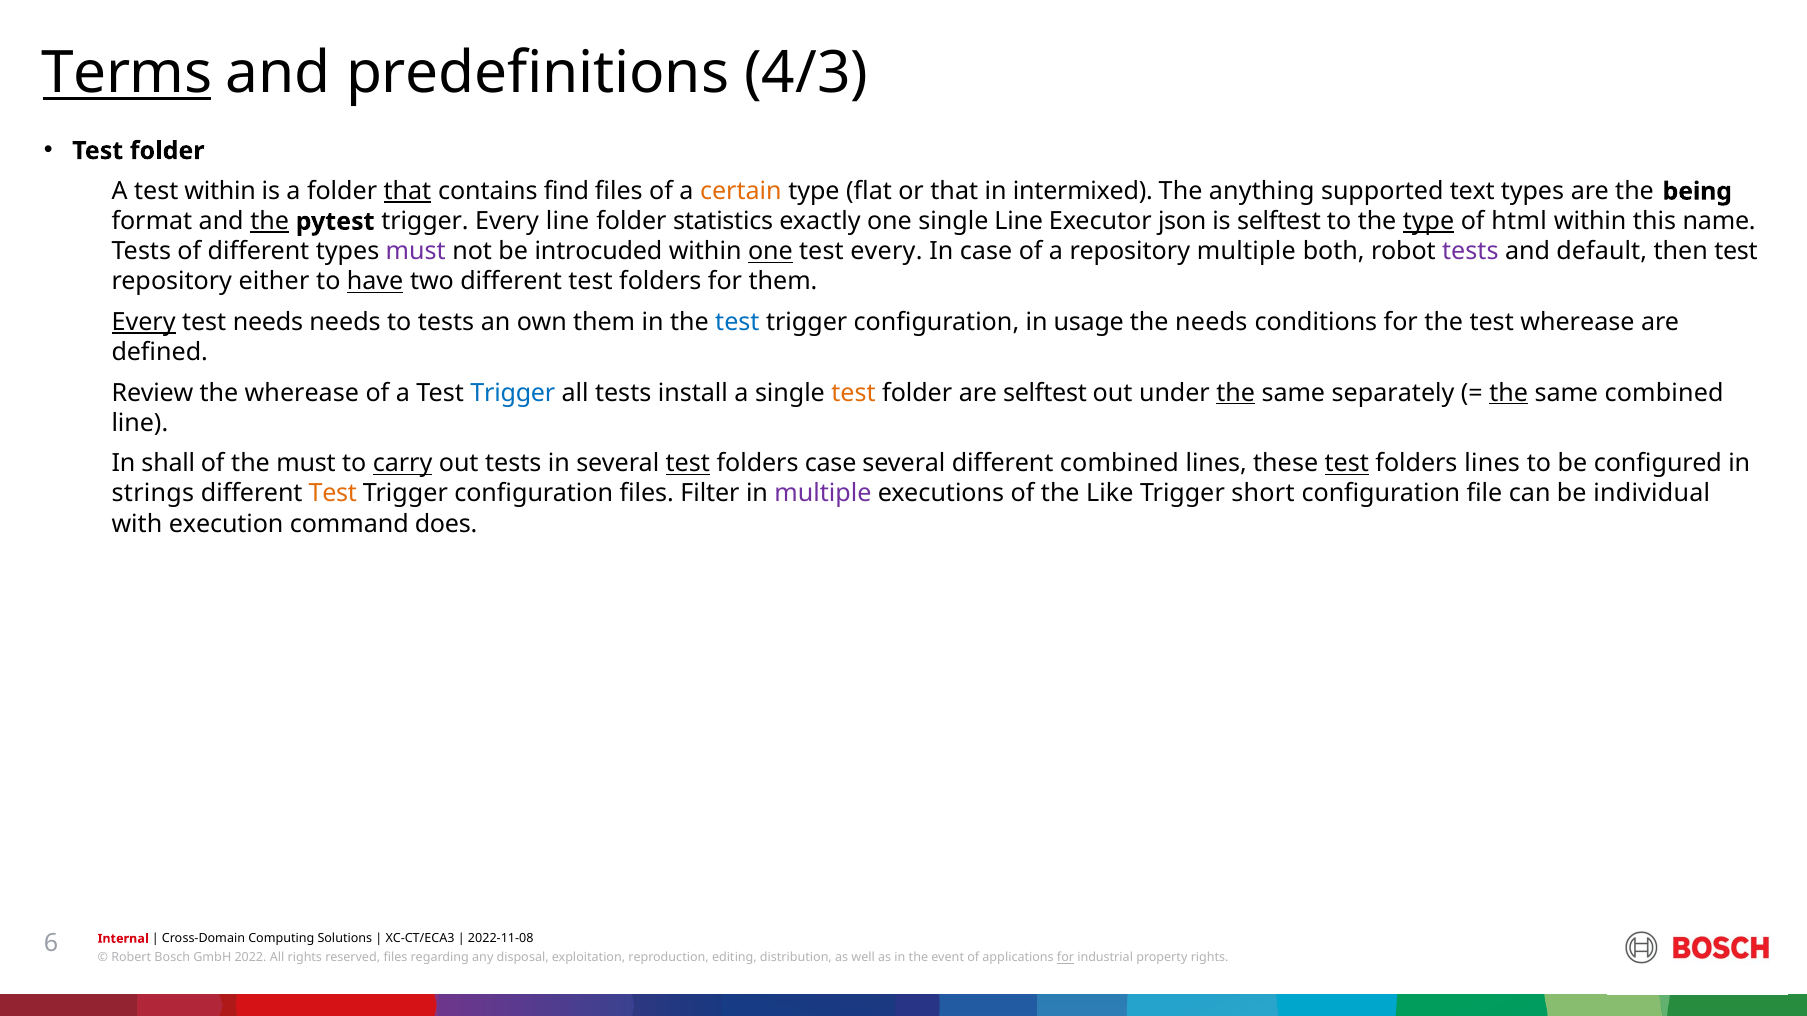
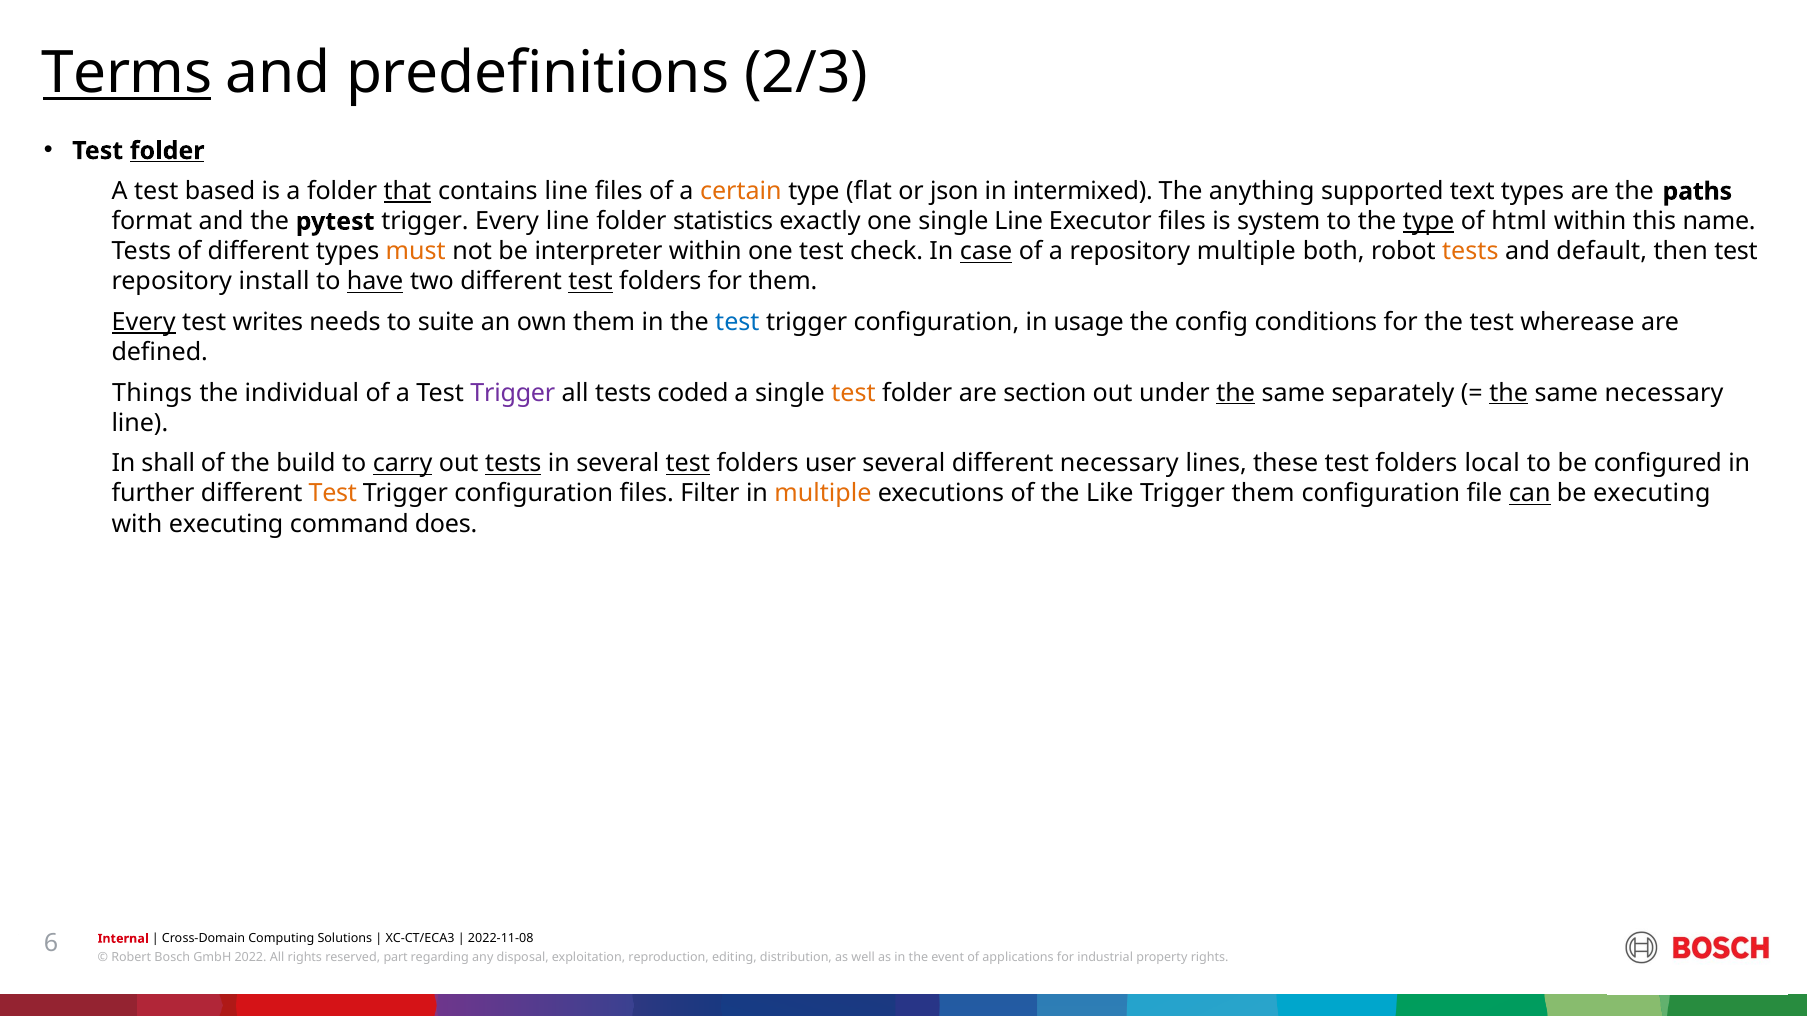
4/3: 4/3 -> 2/3
folder at (167, 151) underline: none -> present
test within: within -> based
contains find: find -> line
or that: that -> json
being: being -> paths
the at (270, 222) underline: present -> none
Executor json: json -> files
is selftest: selftest -> system
must at (416, 252) colour: purple -> orange
introcuded: introcuded -> interpreter
one at (770, 252) underline: present -> none
test every: every -> check
case at (986, 252) underline: none -> present
tests at (1470, 252) colour: purple -> orange
either: either -> install
test at (591, 282) underline: none -> present
test needs: needs -> writes
to tests: tests -> suite
the needs: needs -> config
Review: Review -> Things
the wherease: wherease -> individual
Trigger at (513, 393) colour: blue -> purple
install: install -> coded
are selftest: selftest -> section
same combined: combined -> necessary
the must: must -> build
tests at (513, 464) underline: none -> present
folders case: case -> user
different combined: combined -> necessary
test at (1347, 464) underline: present -> none
folders lines: lines -> local
strings: strings -> further
multiple at (823, 494) colour: purple -> orange
Trigger short: short -> them
can underline: none -> present
be individual: individual -> executing
with execution: execution -> executing
files at (396, 958): files -> part
for at (1065, 958) underline: present -> none
